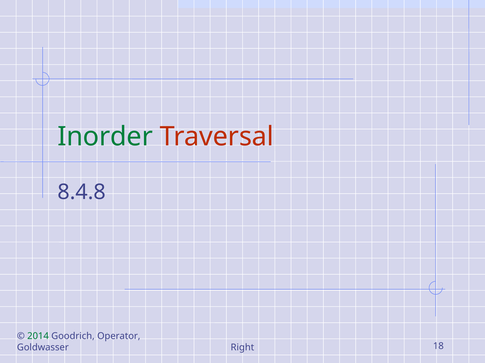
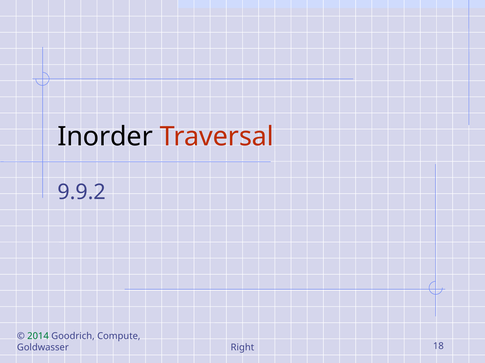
Inorder colour: green -> black
8.4.8: 8.4.8 -> 9.9.2
Operator: Operator -> Compute
